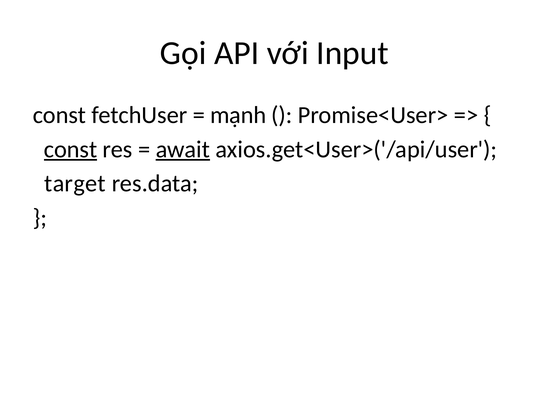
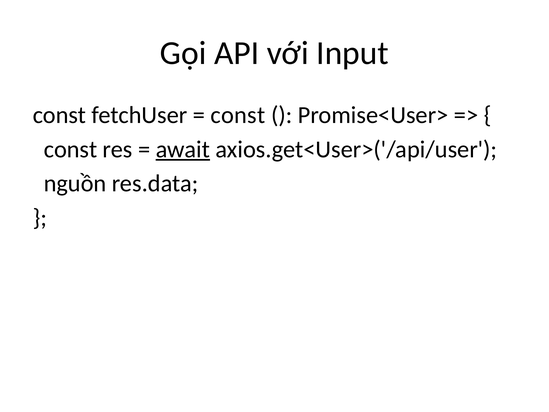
mạnh at (238, 115): mạnh -> const
const at (70, 149) underline: present -> none
target: target -> nguồn
